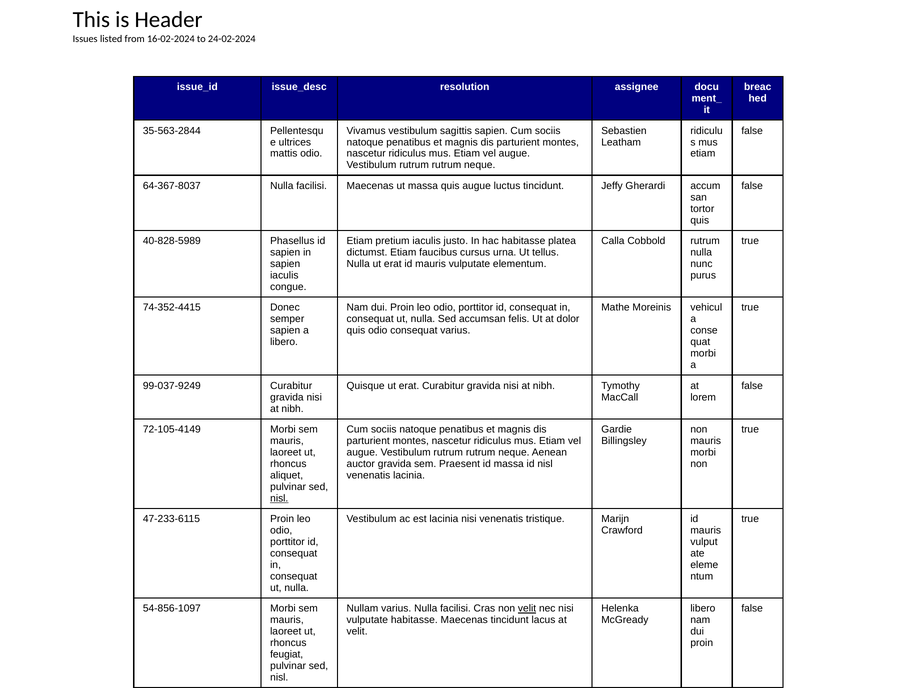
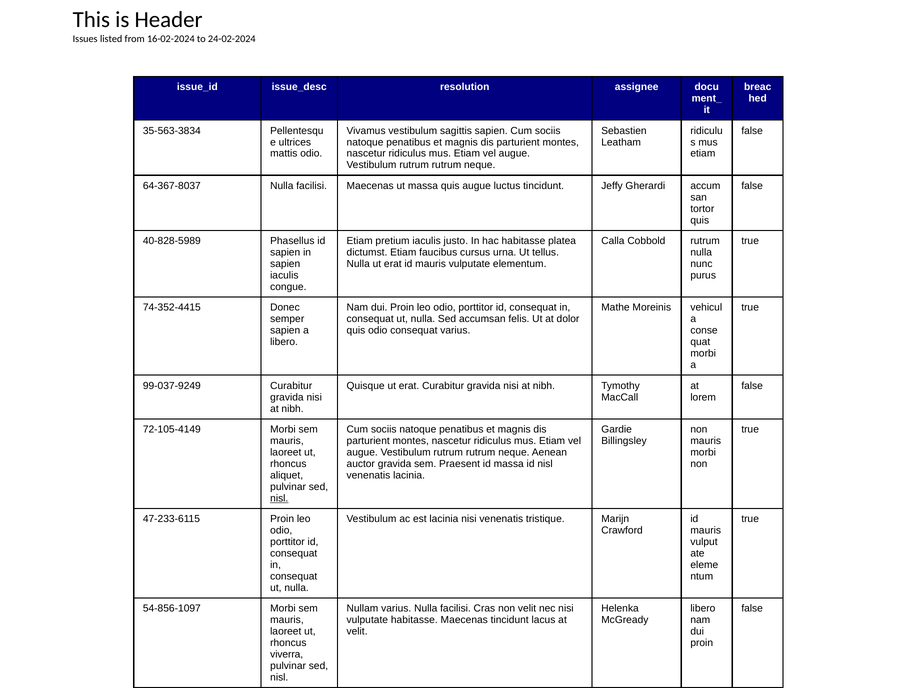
35-563-2844: 35-563-2844 -> 35-563-3834
velit at (527, 608) underline: present -> none
feugiat: feugiat -> viverra
